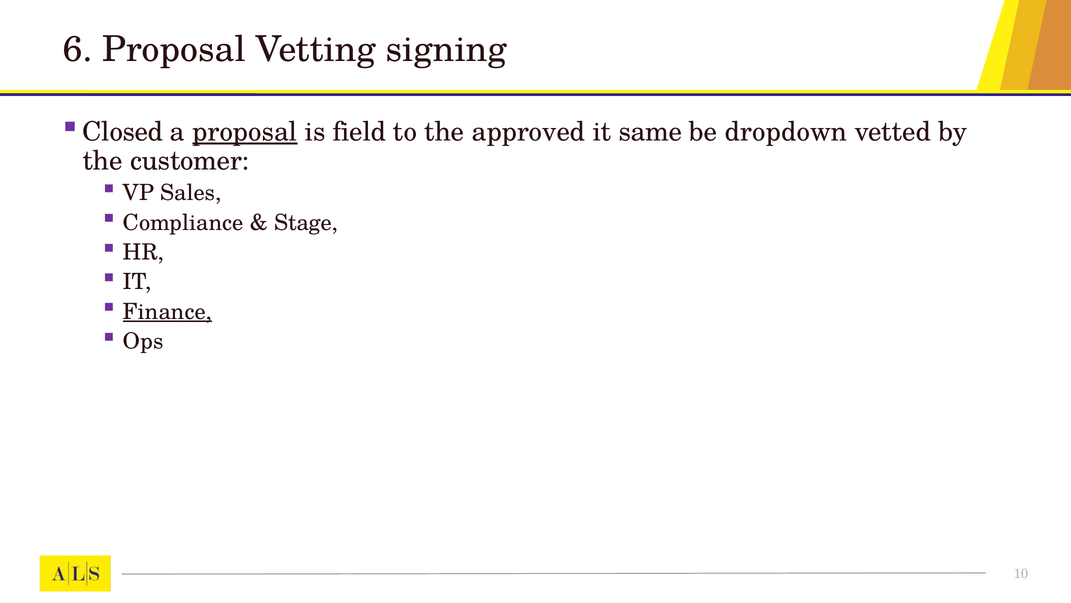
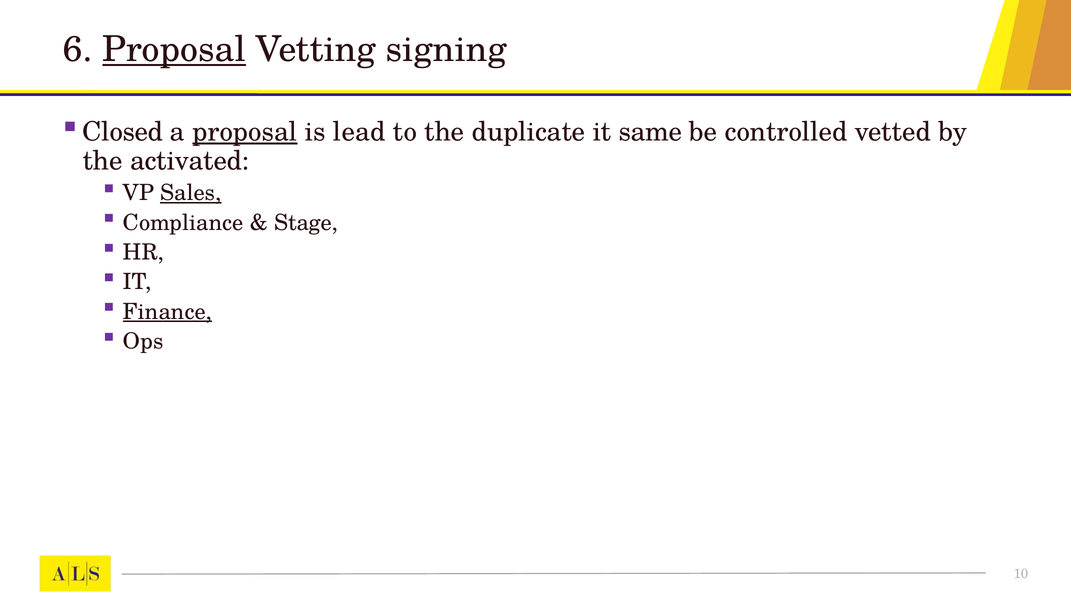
Proposal at (174, 50) underline: none -> present
field: field -> lead
approved: approved -> duplicate
dropdown: dropdown -> controlled
customer: customer -> activated
Sales underline: none -> present
